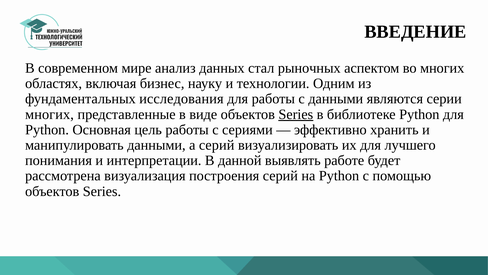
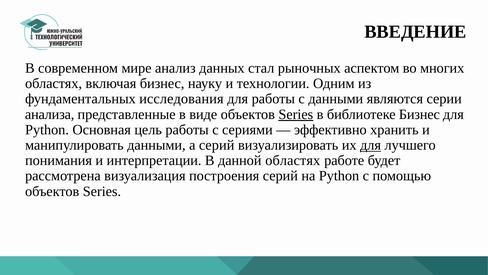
многих at (50, 114): многих -> анализа
библиотеке Python: Python -> Бизнес
для at (371, 145) underline: none -> present
данной выявлять: выявлять -> областях
